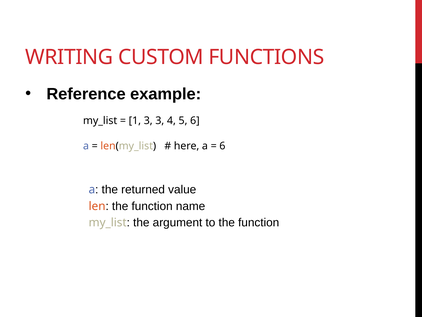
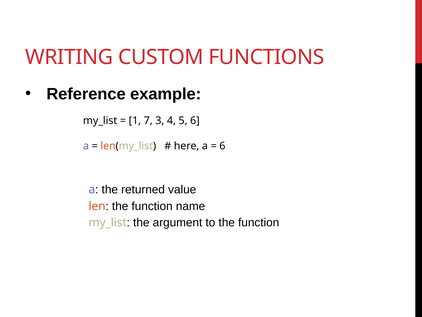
1 3: 3 -> 7
